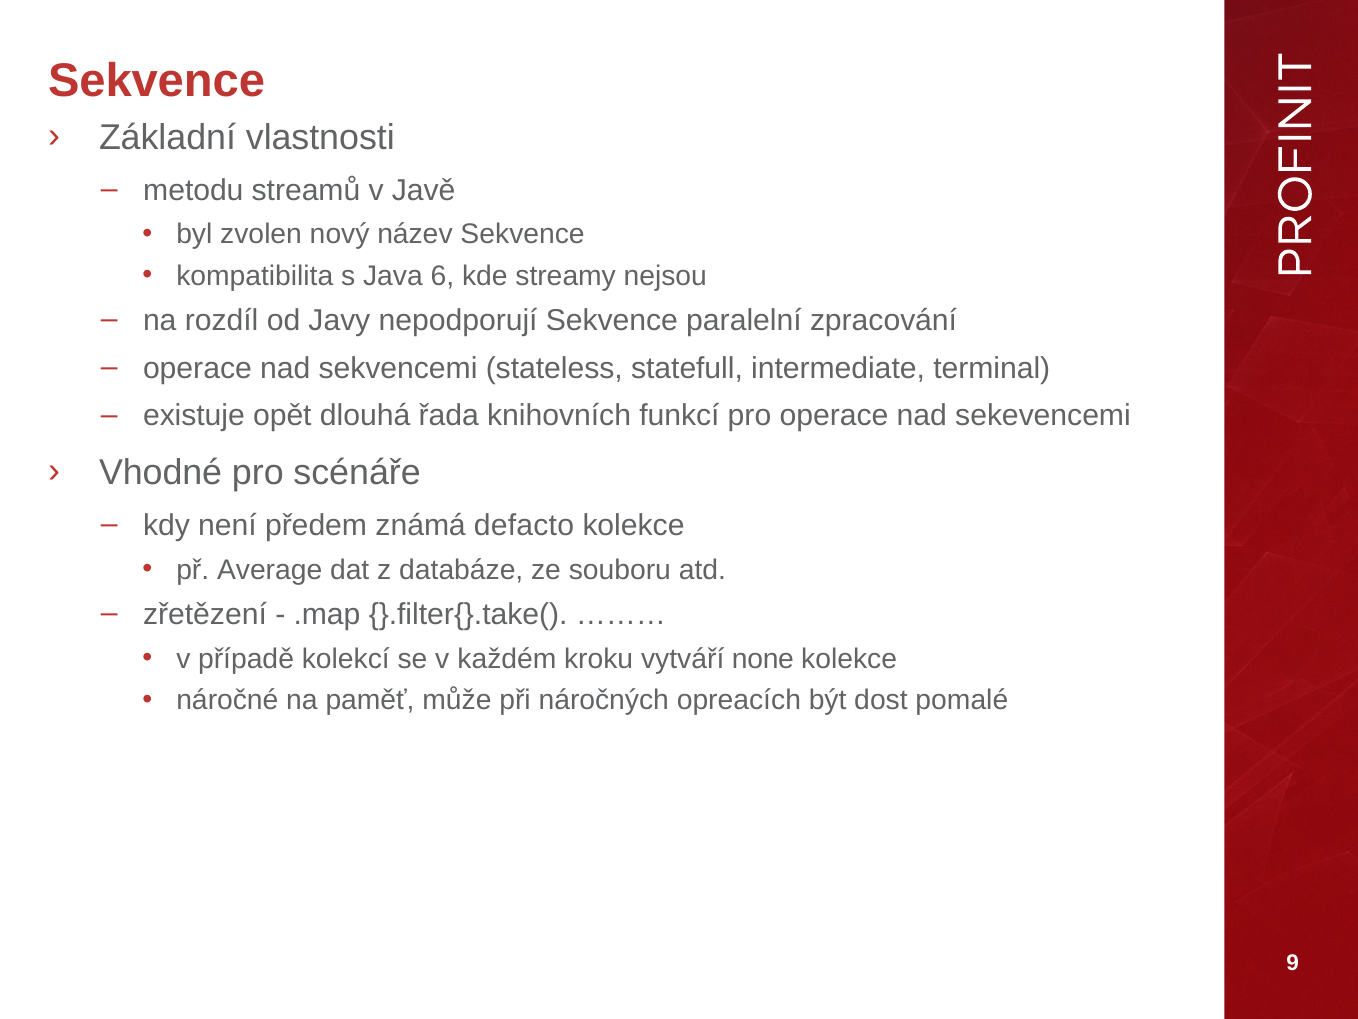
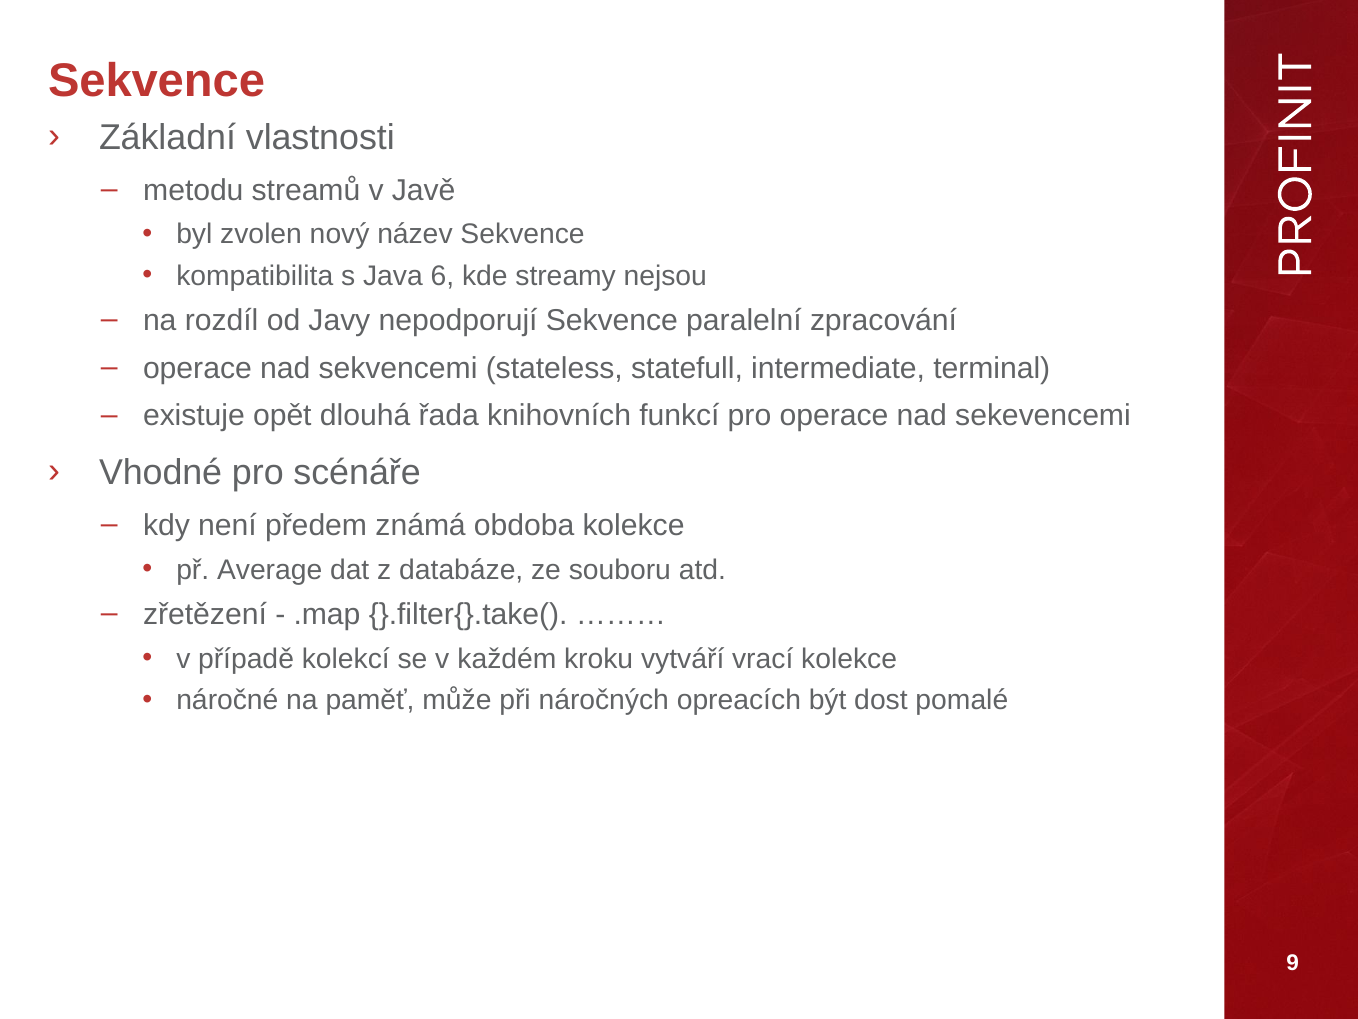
defacto: defacto -> obdoba
none: none -> vrací
